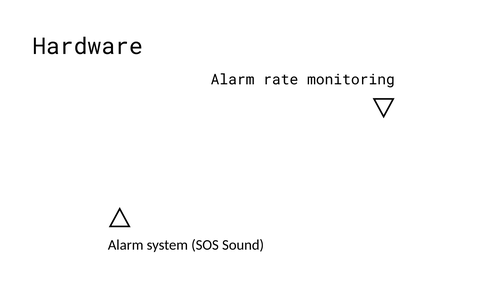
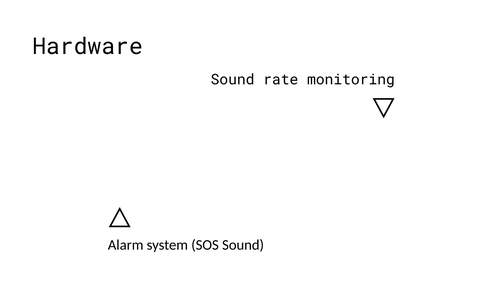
Alarm at (233, 80): Alarm -> Sound
